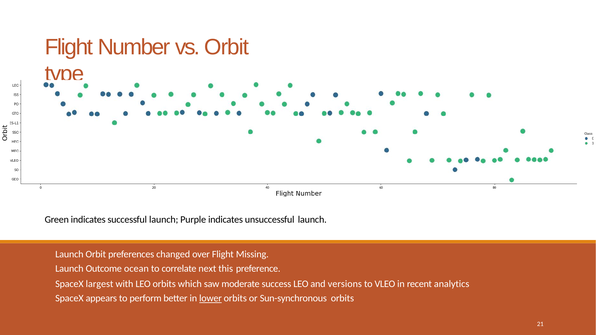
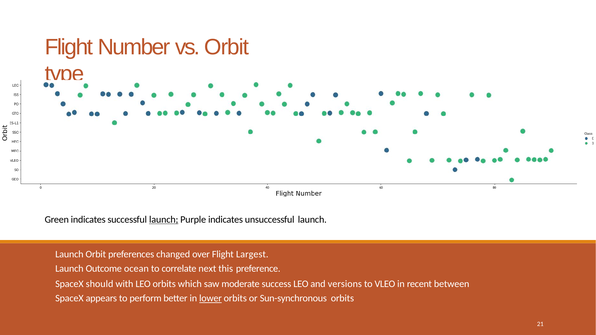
launch at (164, 220) underline: none -> present
Missing: Missing -> Largest
largest: largest -> should
analytics: analytics -> between
